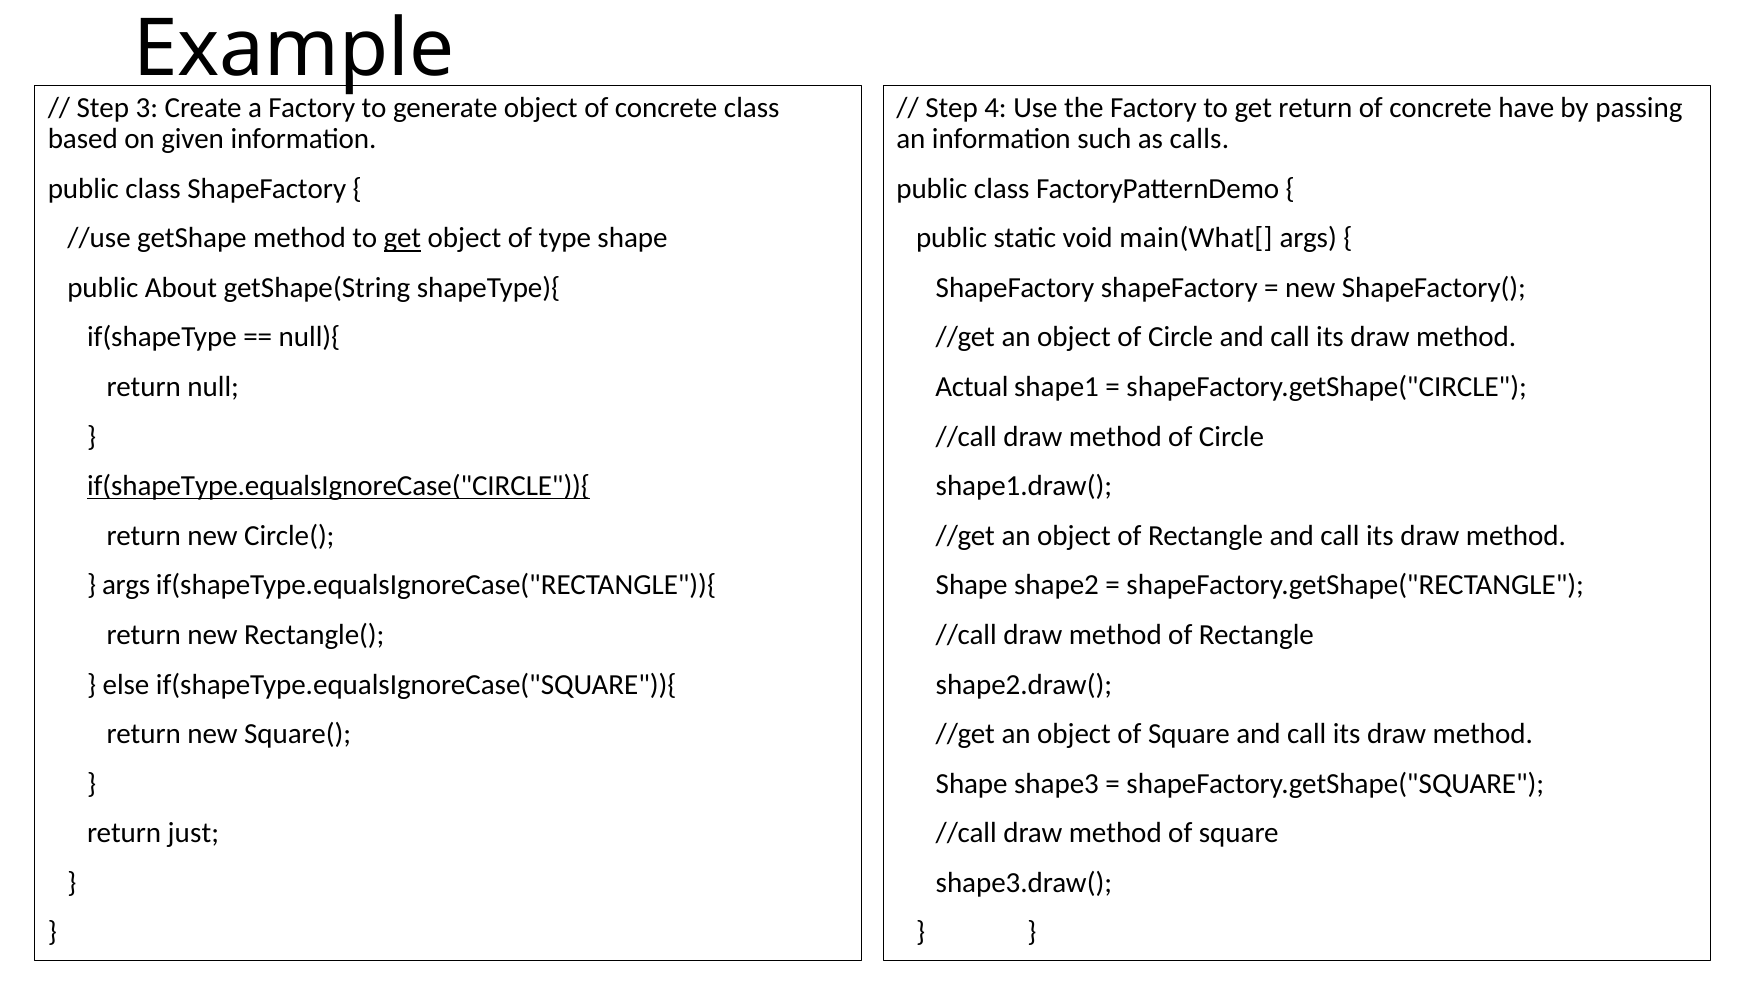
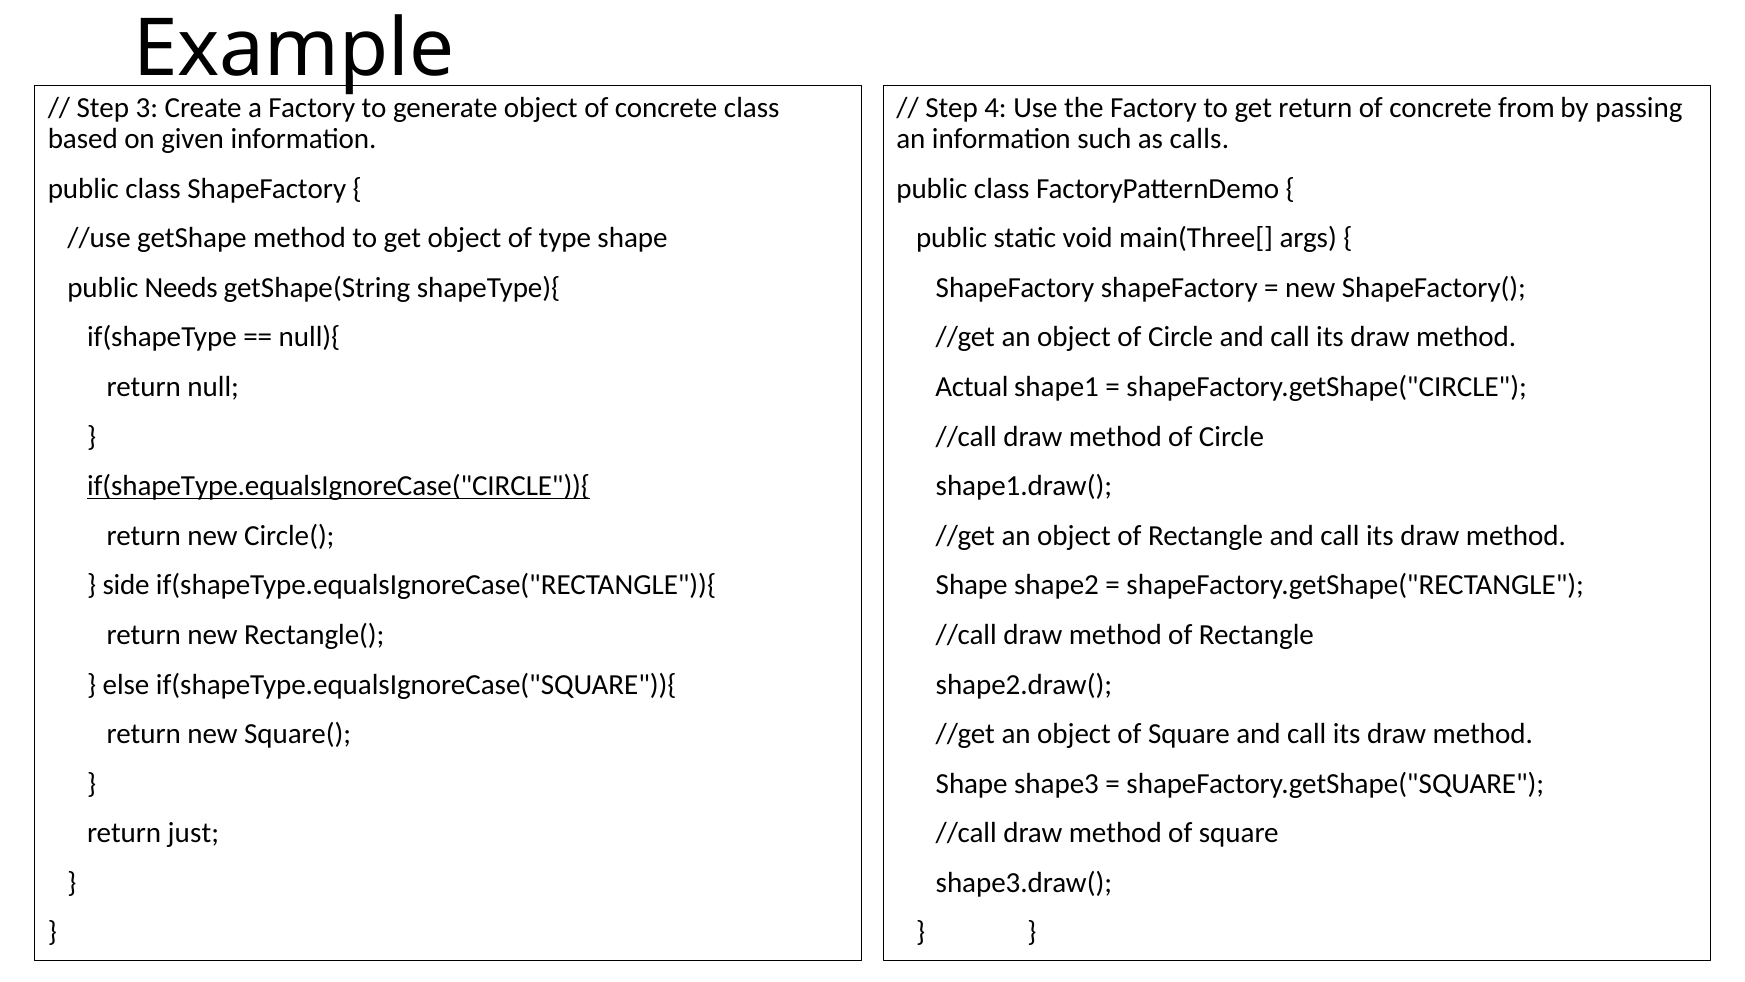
have: have -> from
get at (402, 238) underline: present -> none
main(What[: main(What[ -> main(Three[
About: About -> Needs
args at (126, 585): args -> side
